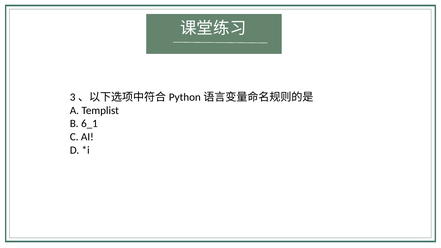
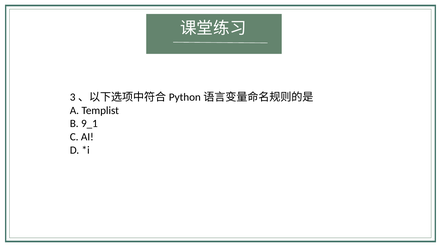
6_1: 6_1 -> 9_1
